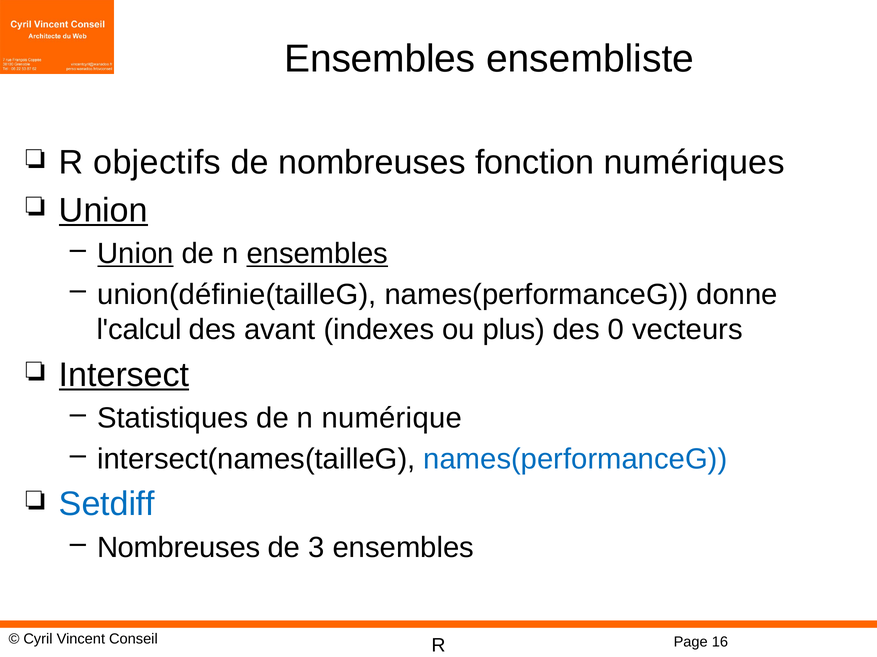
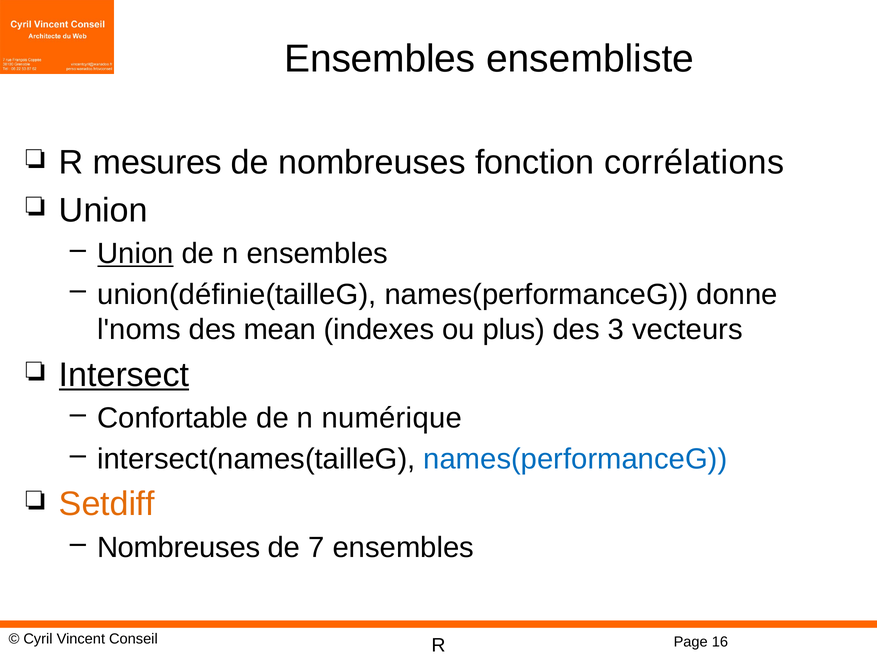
objectifs: objectifs -> mesures
numériques: numériques -> corrélations
Union at (103, 211) underline: present -> none
ensembles at (317, 254) underline: present -> none
l'calcul: l'calcul -> l'noms
avant: avant -> mean
0: 0 -> 3
Statistiques: Statistiques -> Confortable
Setdiff colour: blue -> orange
3: 3 -> 7
